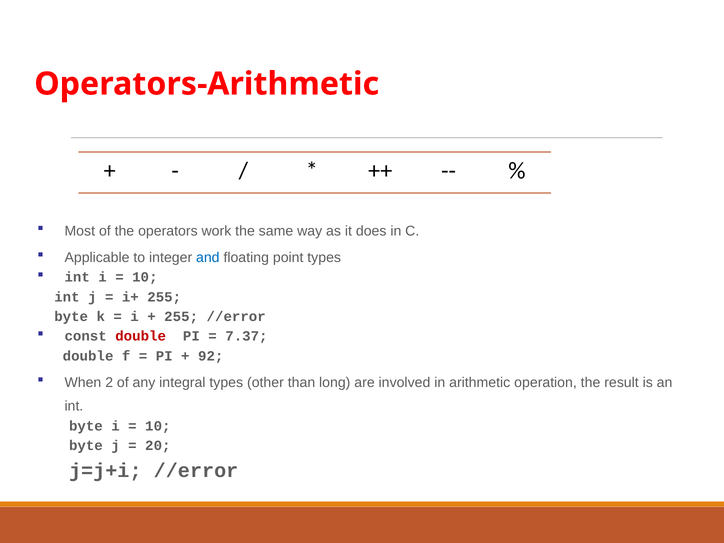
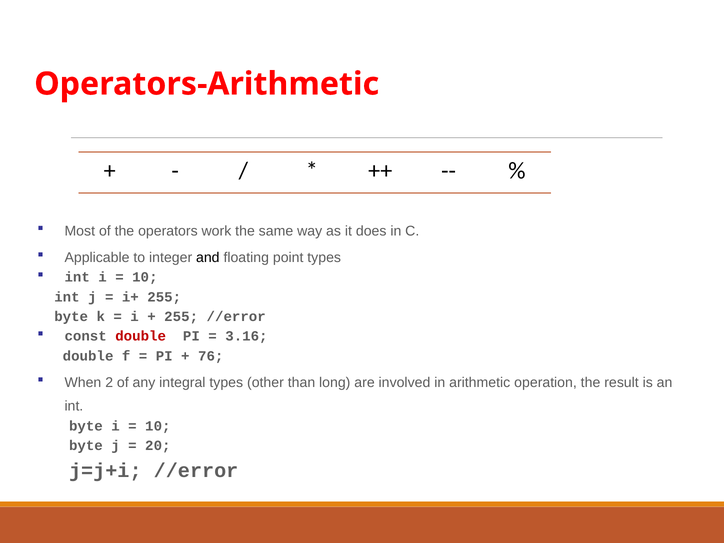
and colour: blue -> black
7.37: 7.37 -> 3.16
92: 92 -> 76
